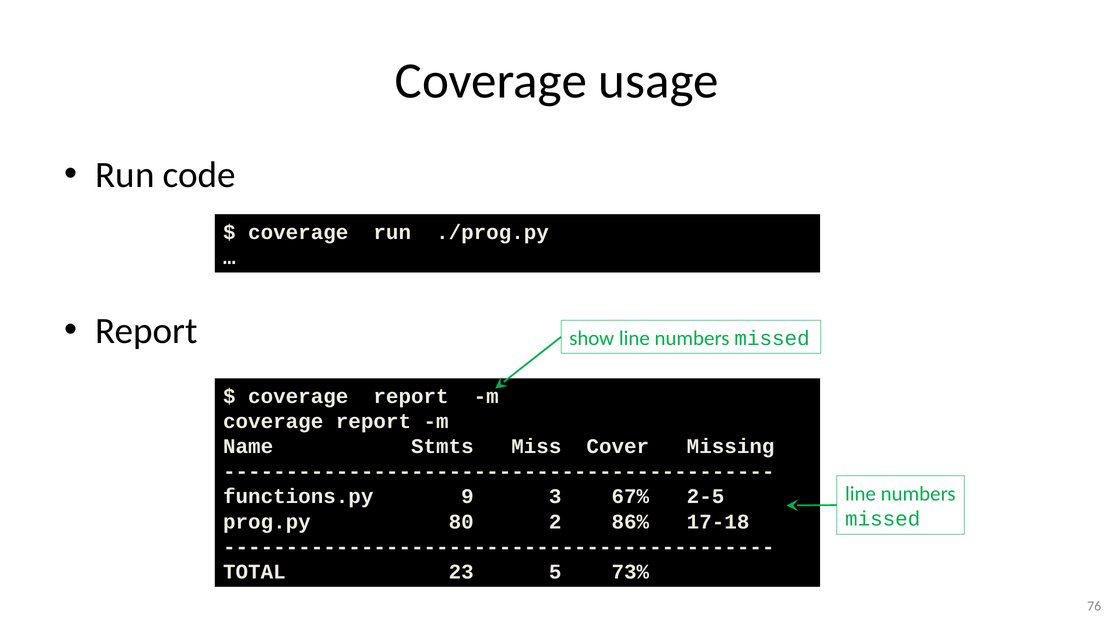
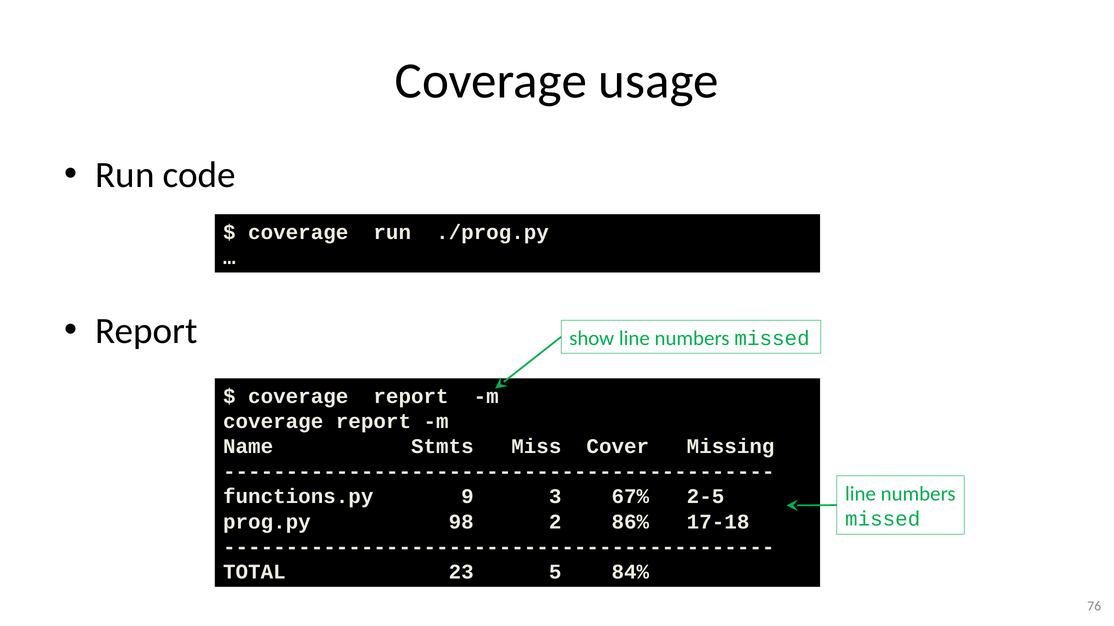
80: 80 -> 98
73%: 73% -> 84%
